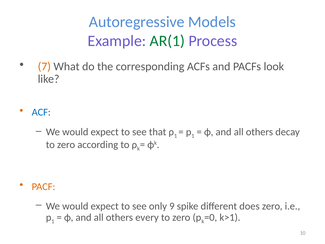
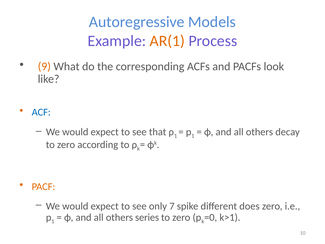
AR(1 colour: green -> orange
7: 7 -> 9
9: 9 -> 7
every: every -> series
